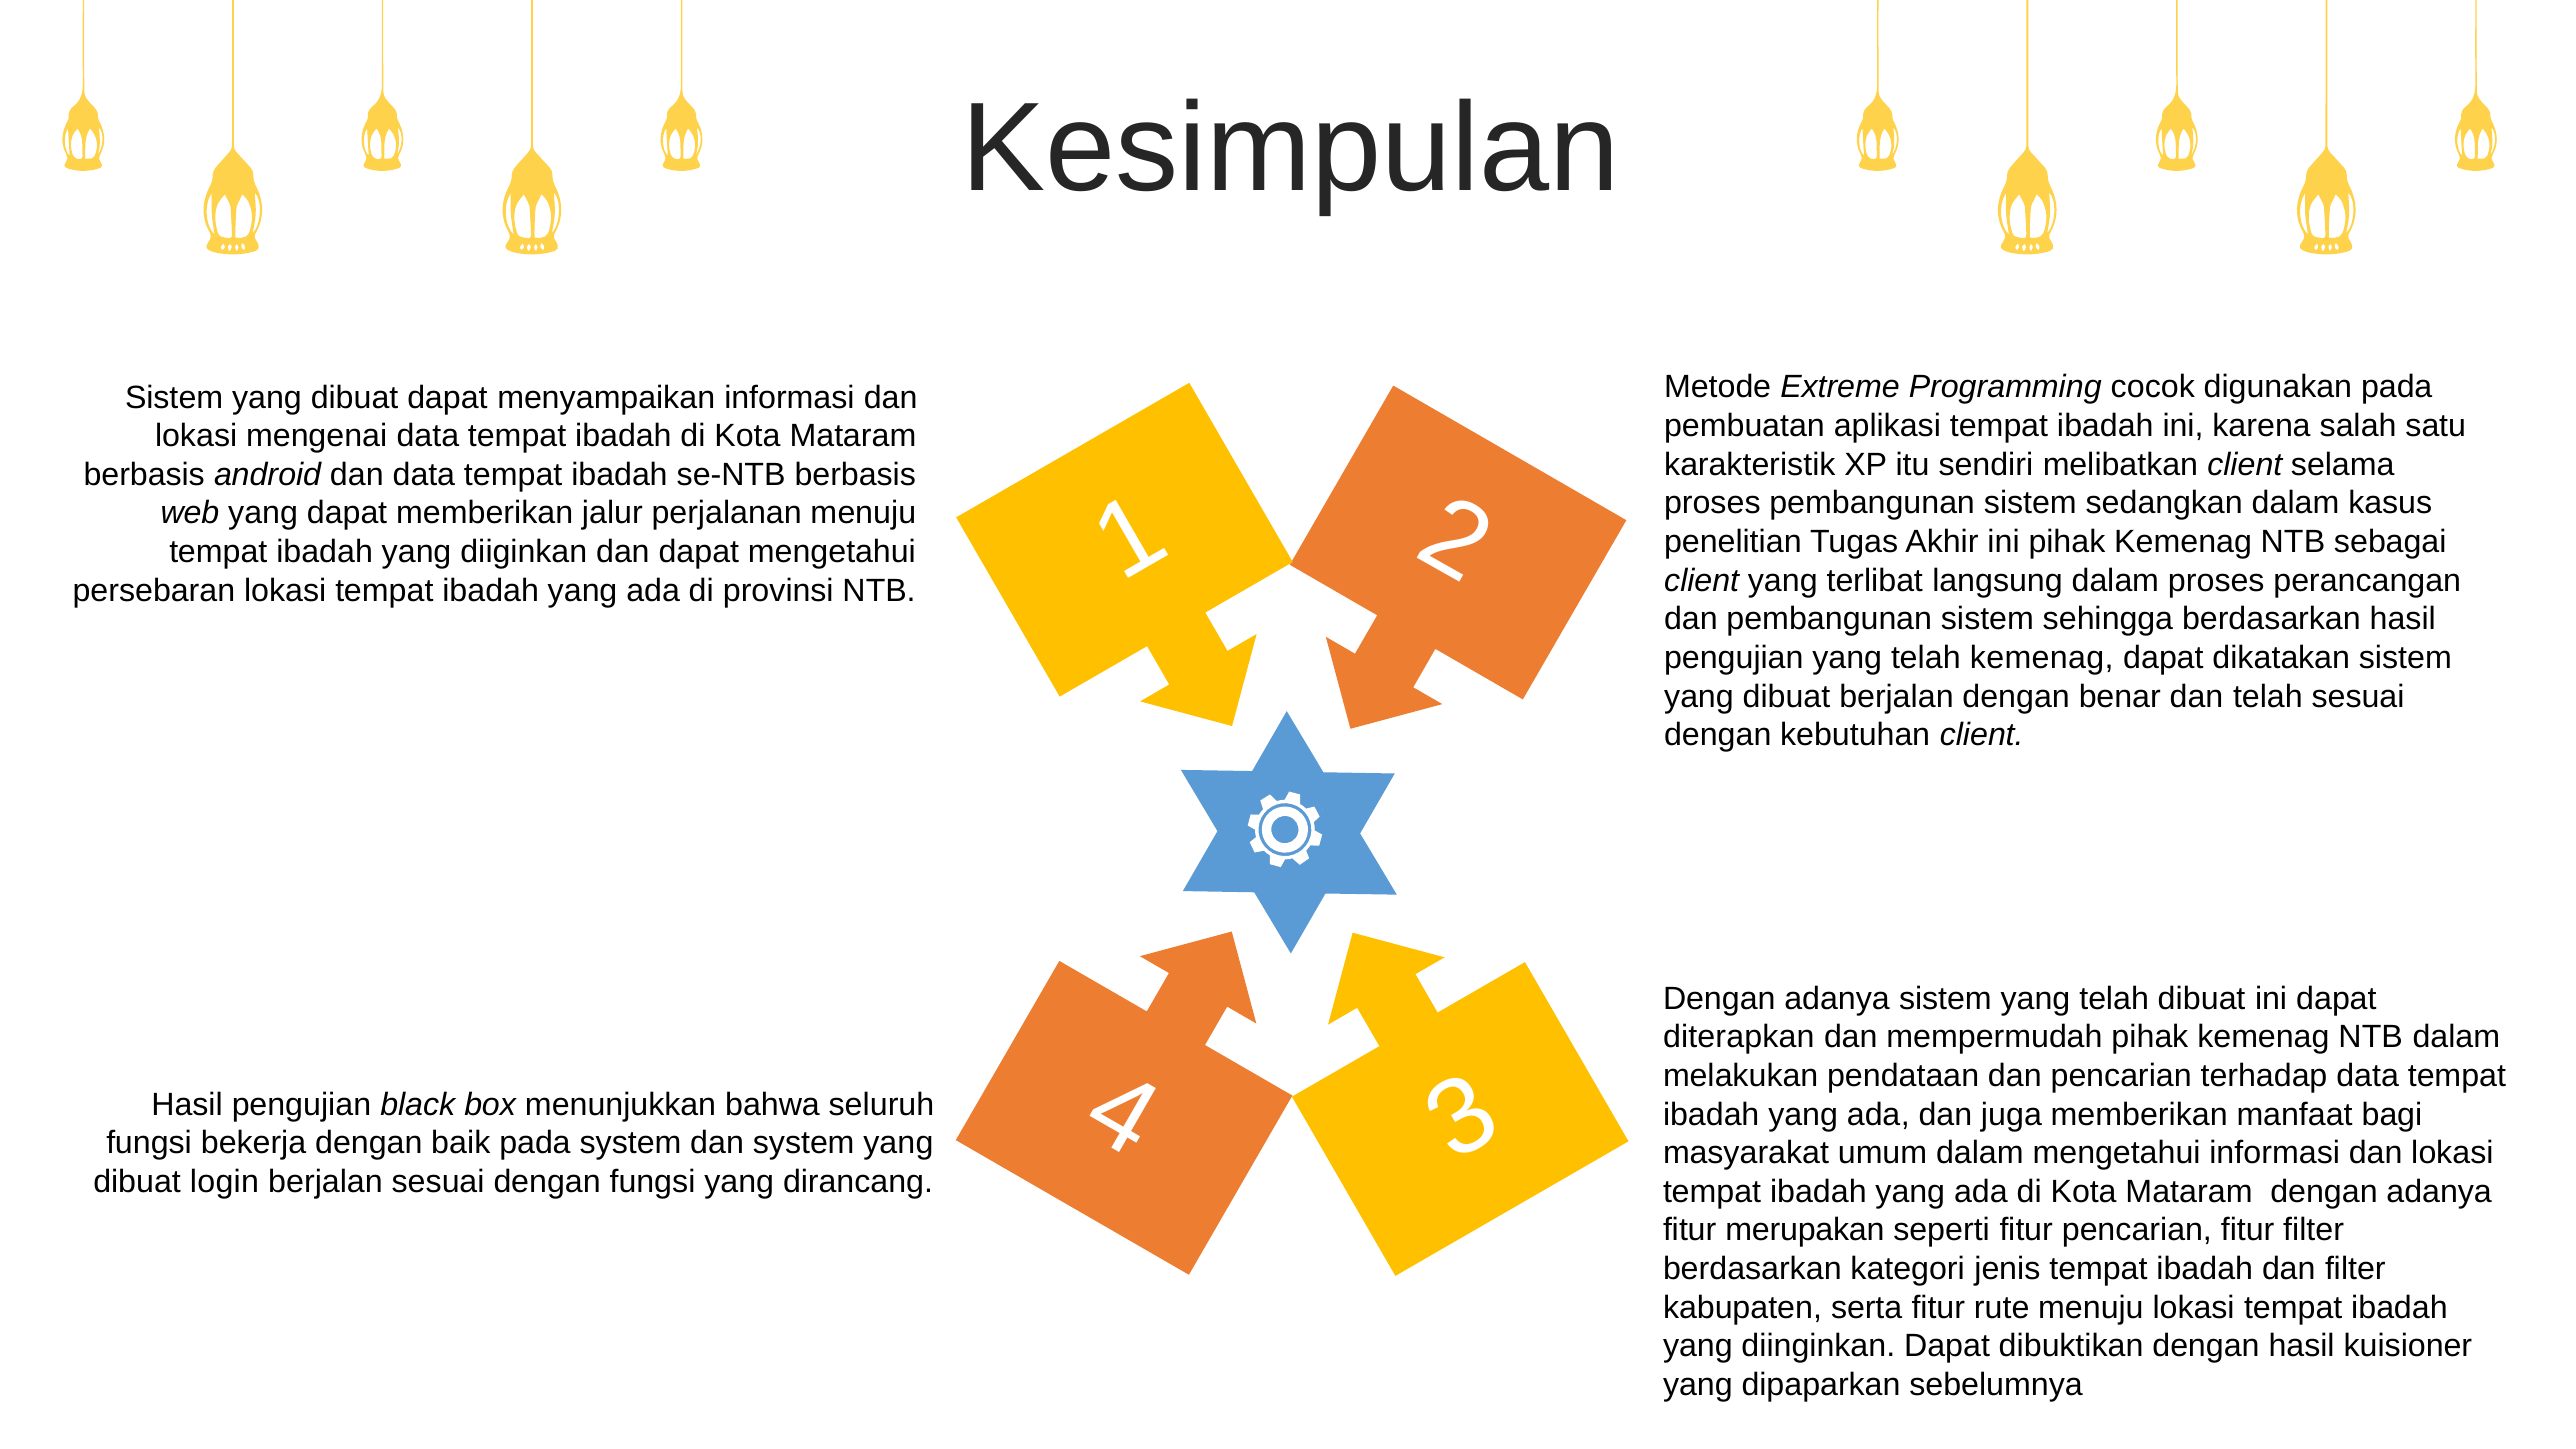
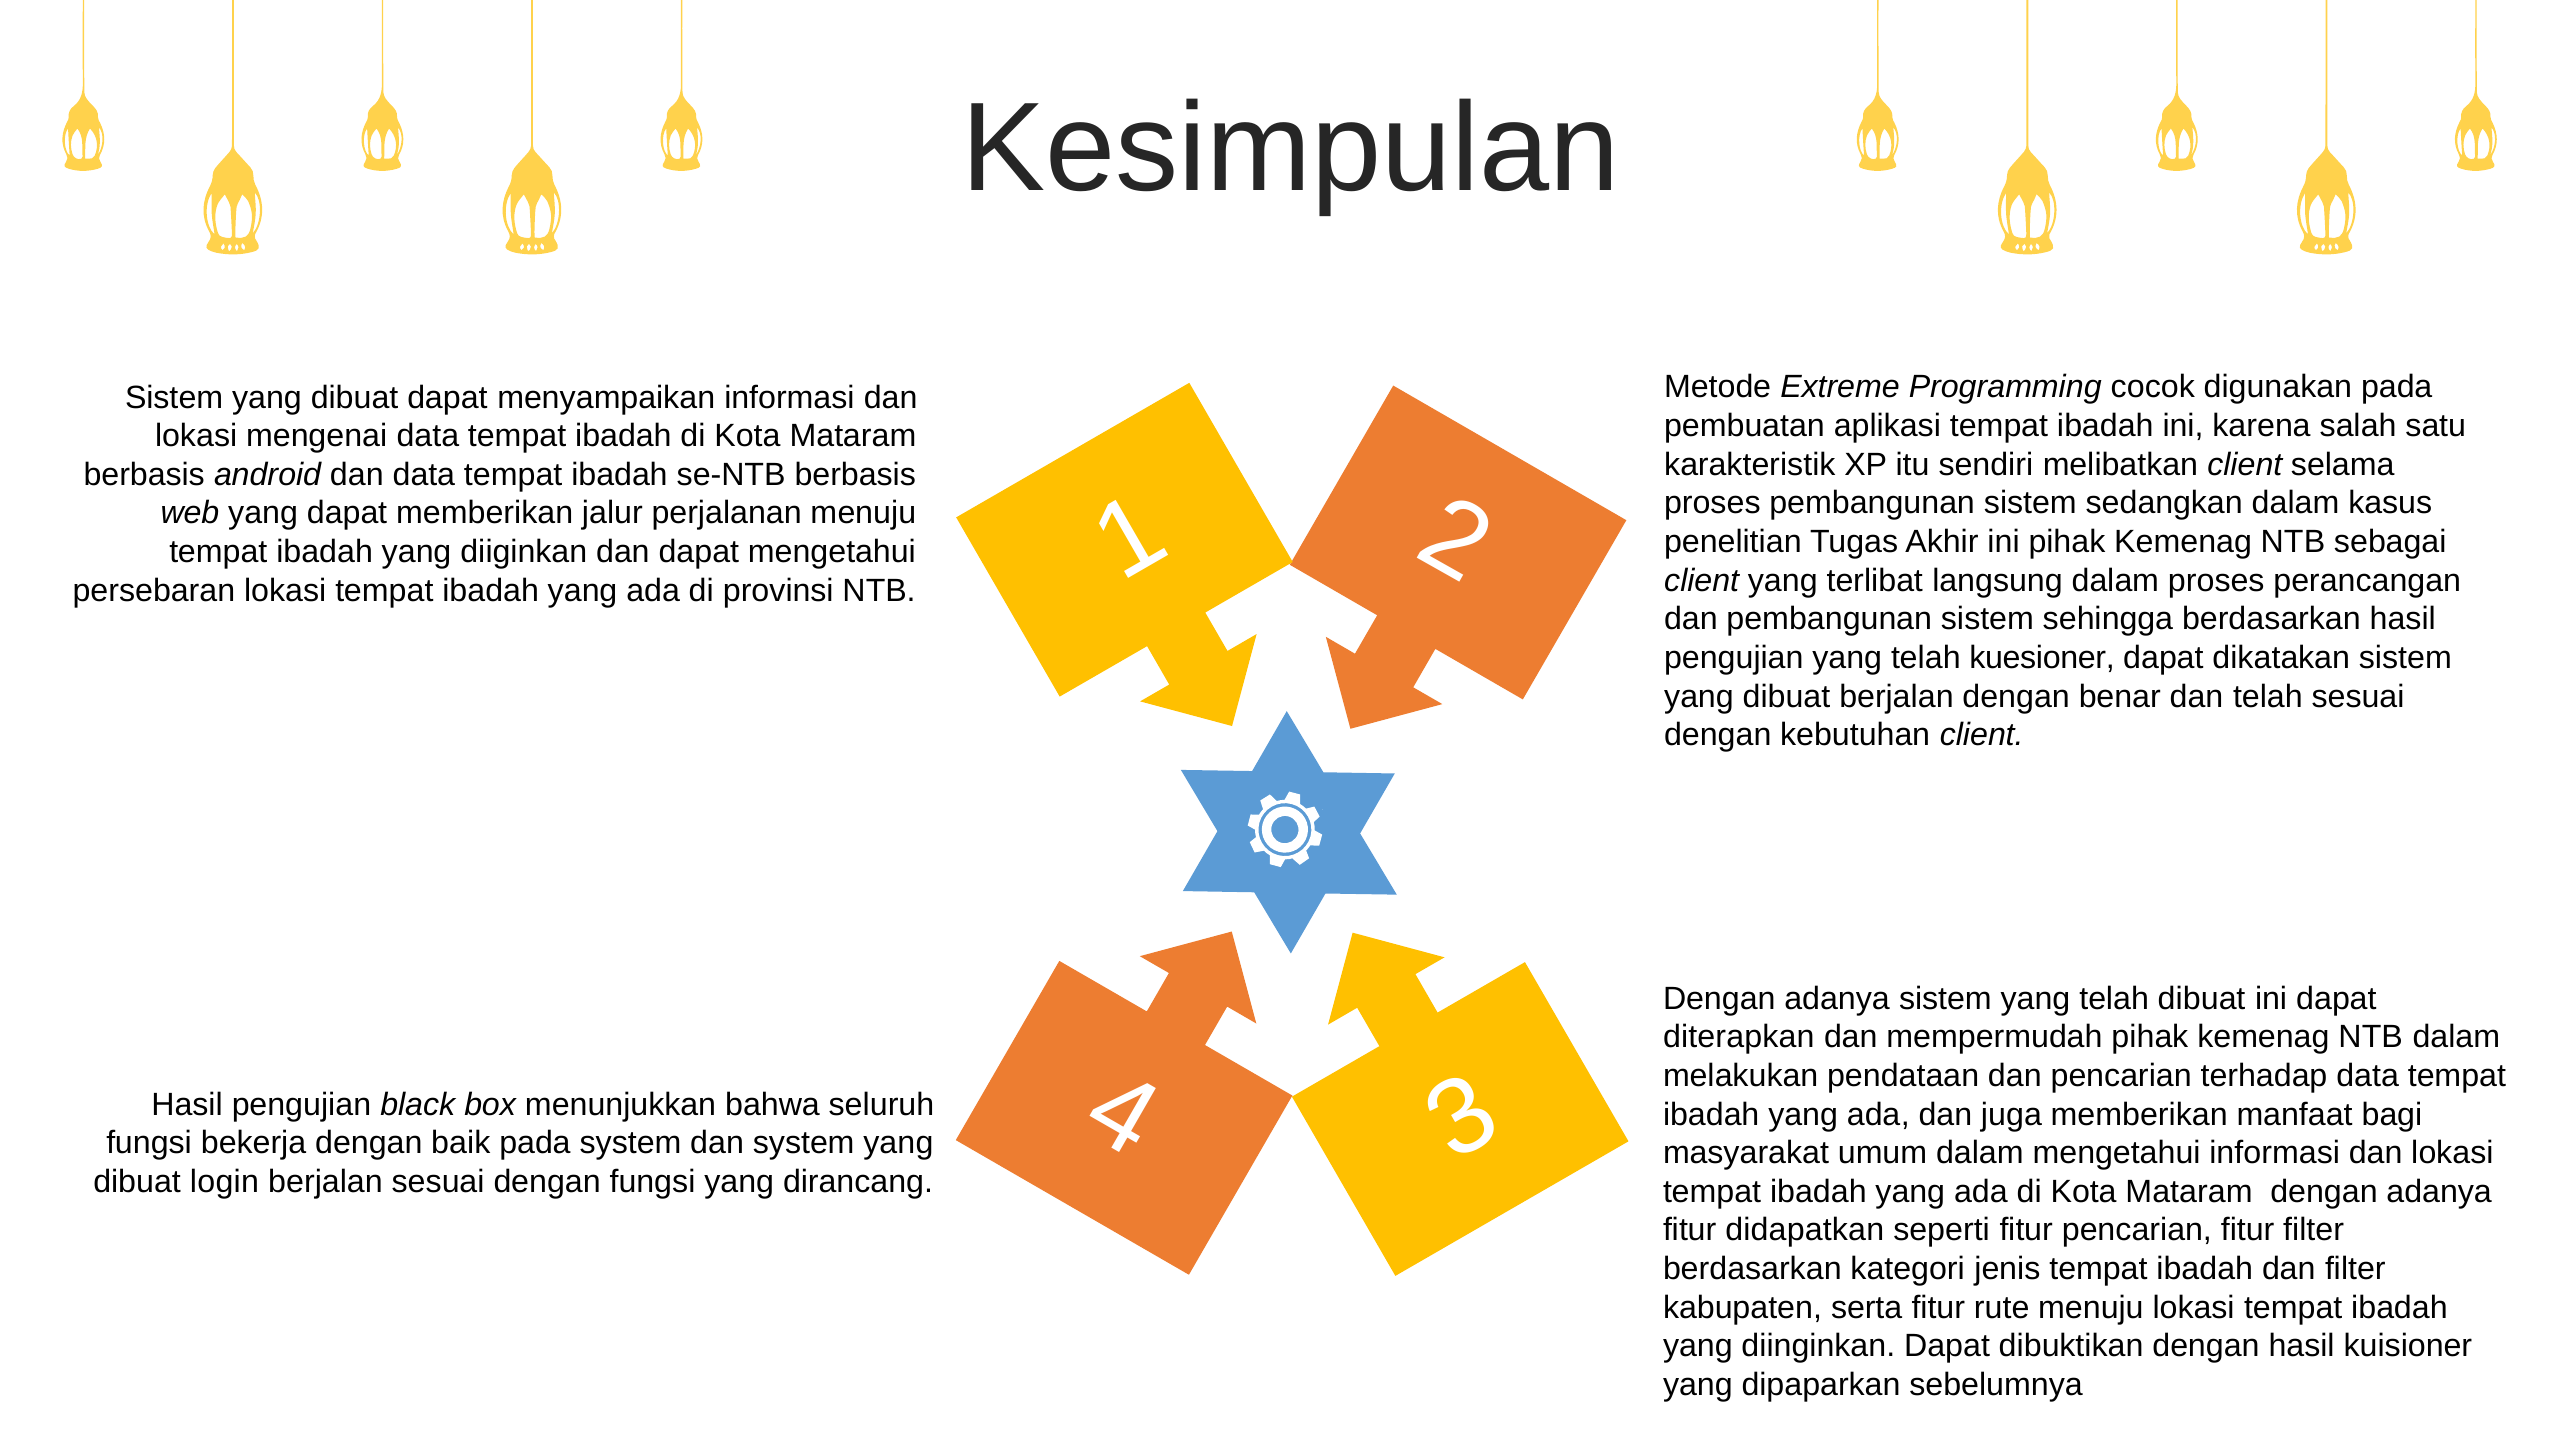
telah kemenag: kemenag -> kuesioner
merupakan: merupakan -> didapatkan
